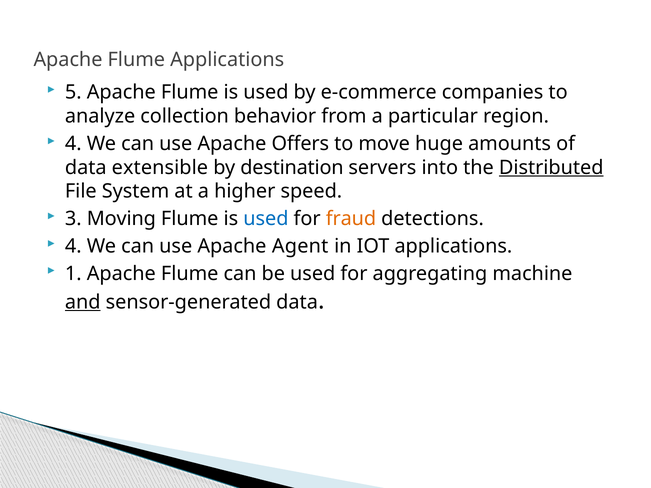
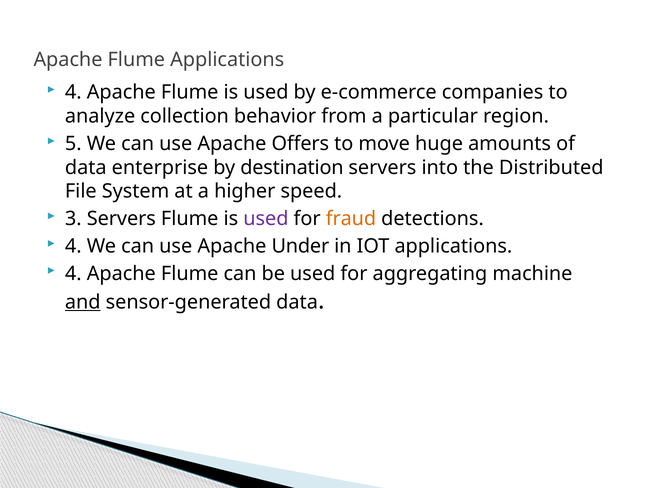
5 at (73, 92): 5 -> 4
4 at (73, 144): 4 -> 5
extensible: extensible -> enterprise
Distributed underline: present -> none
3 Moving: Moving -> Servers
used at (266, 219) colour: blue -> purple
Agent: Agent -> Under
1 at (73, 274): 1 -> 4
